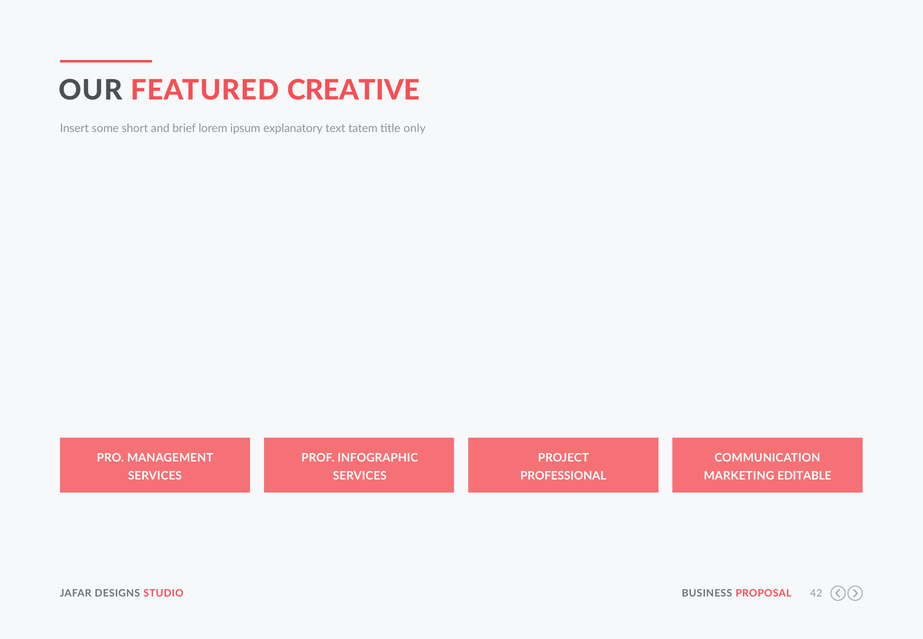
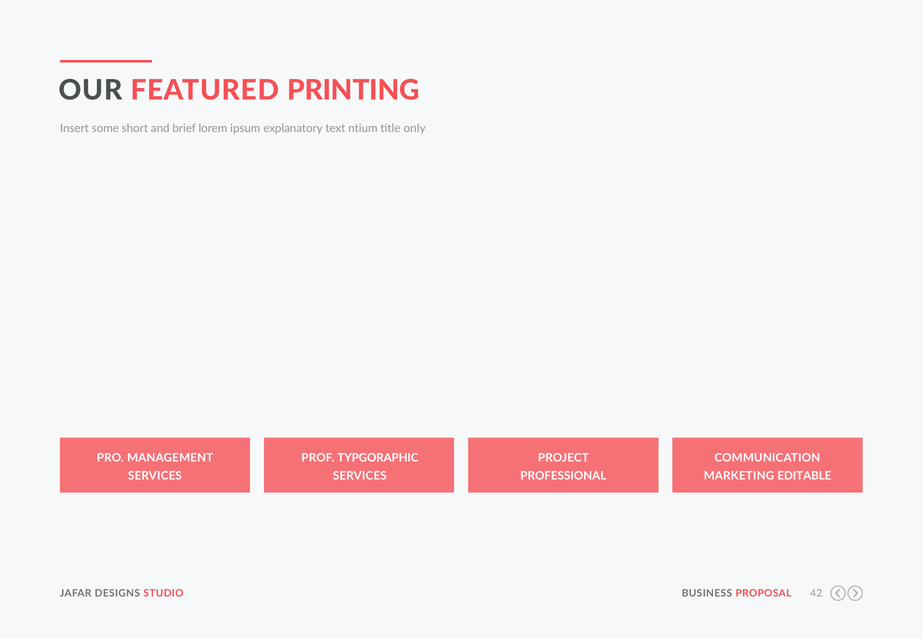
CREATIVE: CREATIVE -> PRINTING
tatem: tatem -> ntium
INFOGRAPHIC: INFOGRAPHIC -> TYPGORAPHIC
